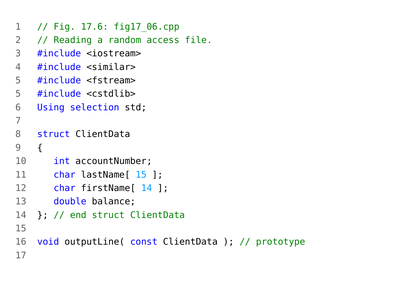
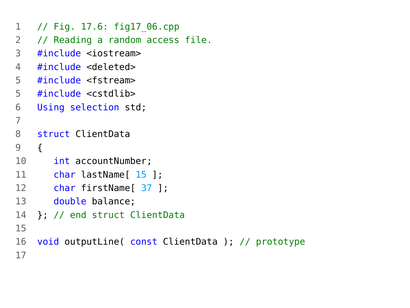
<similar>: <similar> -> <deleted>
firstName[ 14: 14 -> 37
